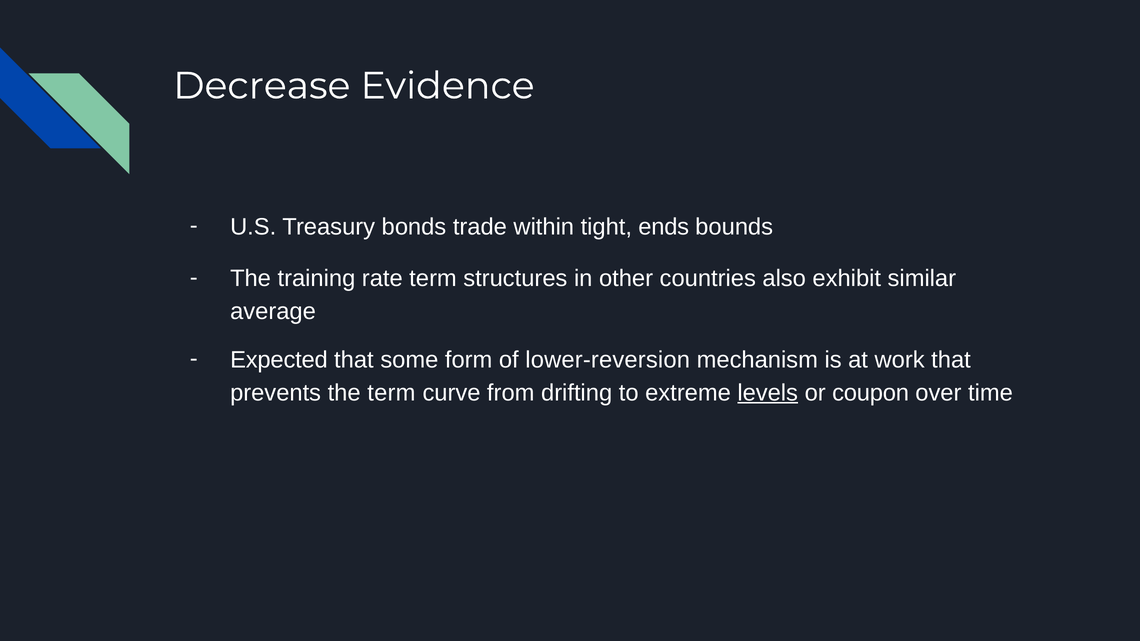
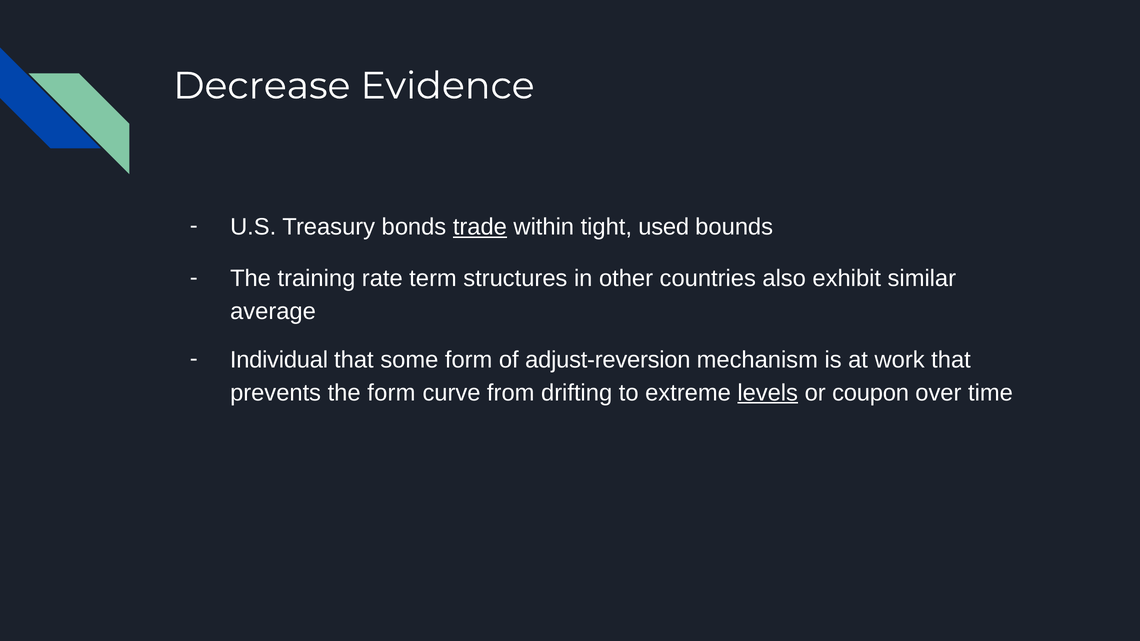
trade underline: none -> present
ends: ends -> used
Expected: Expected -> Individual
lower-reversion: lower-reversion -> adjust-reversion
the term: term -> form
